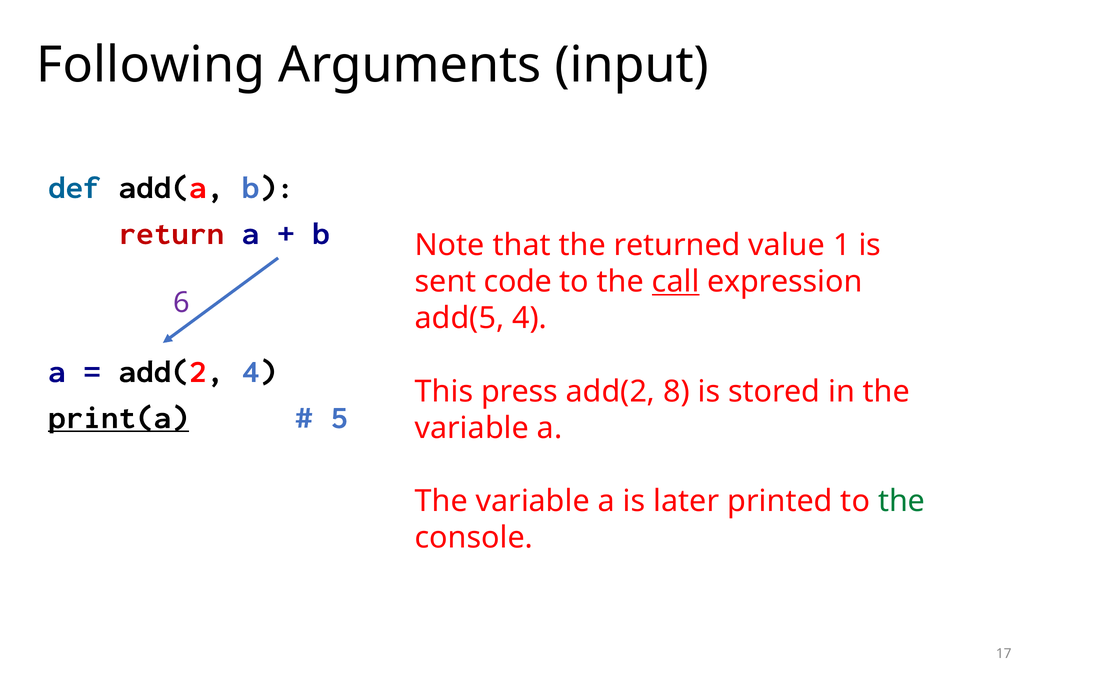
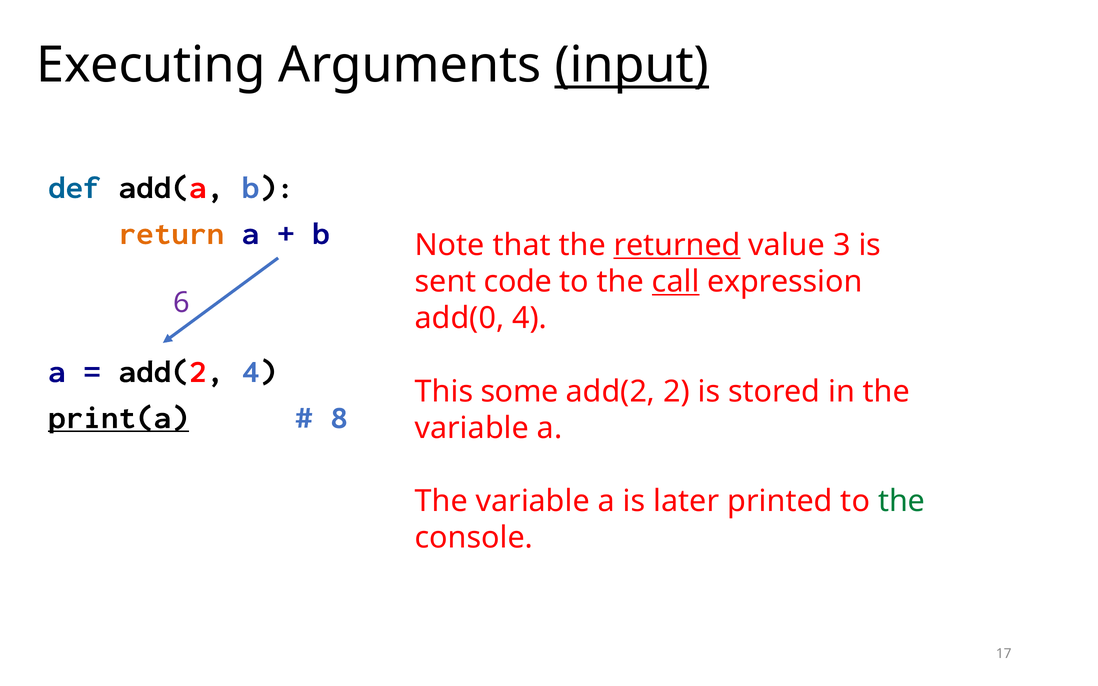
Following: Following -> Executing
input underline: none -> present
return colour: red -> orange
returned underline: none -> present
1: 1 -> 3
add(5: add(5 -> add(0
press: press -> some
8: 8 -> 2
5: 5 -> 8
